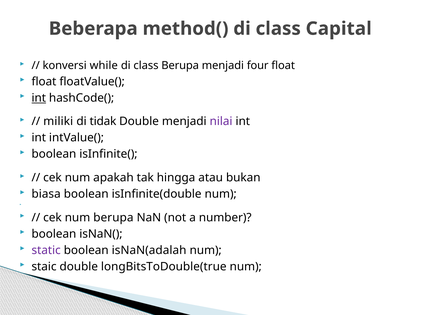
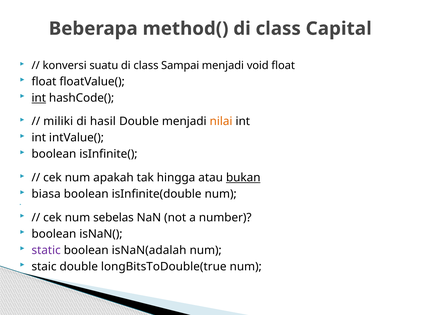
while: while -> suatu
class Berupa: Berupa -> Sampai
four: four -> void
tidak: tidak -> hasil
nilai colour: purple -> orange
bukan underline: none -> present
num berupa: berupa -> sebelas
